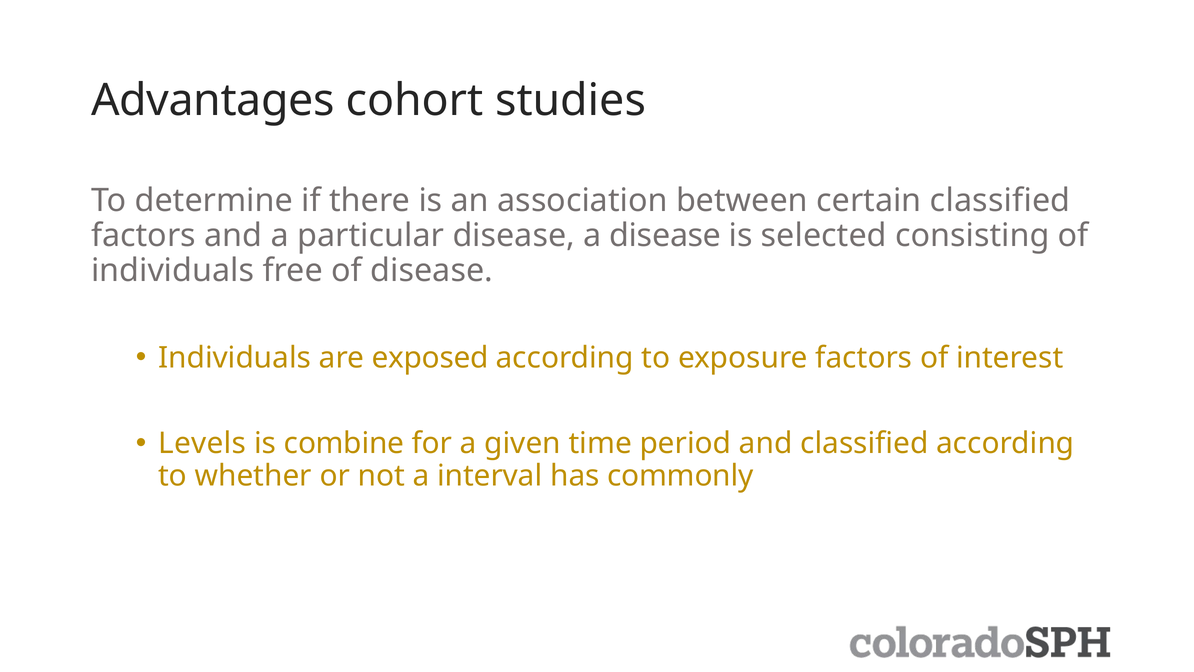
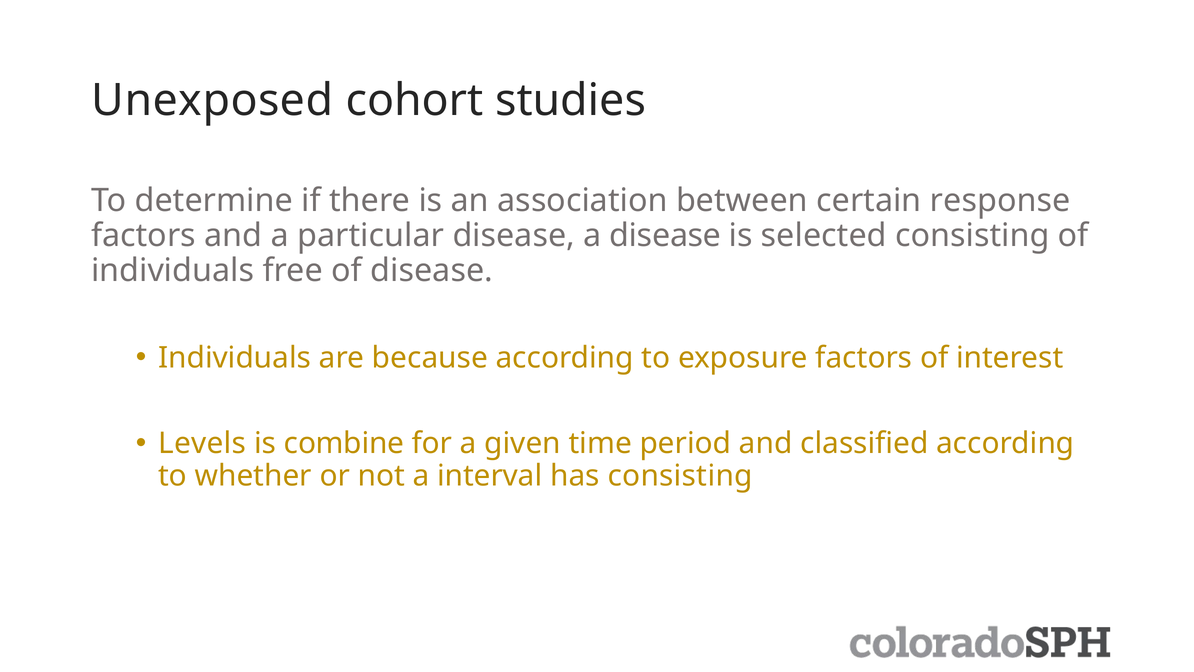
Advantages: Advantages -> Unexposed
certain classified: classified -> response
exposed: exposed -> because
has commonly: commonly -> consisting
